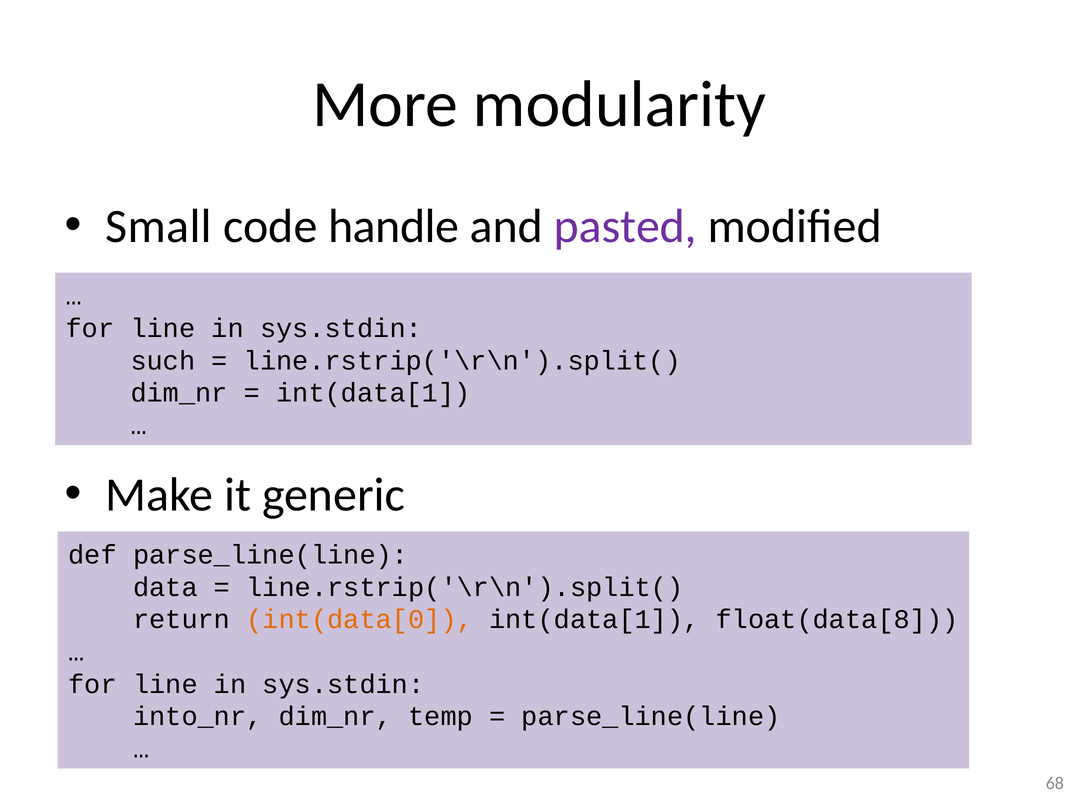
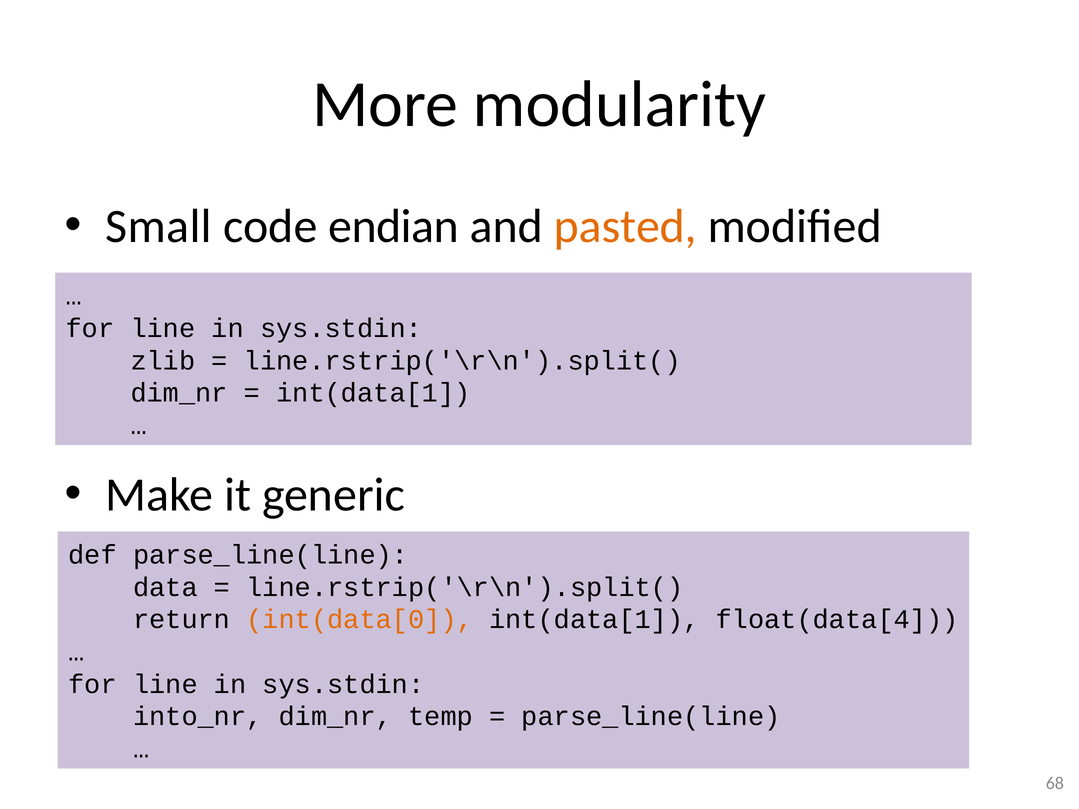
handle: handle -> endian
pasted colour: purple -> orange
such: such -> zlib
float(data[8: float(data[8 -> float(data[4
